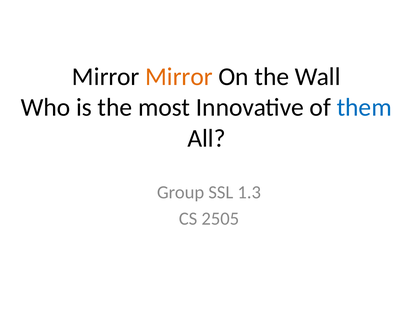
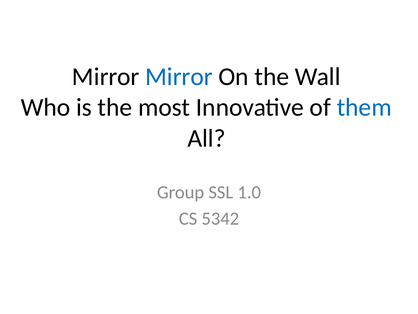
Mirror at (179, 77) colour: orange -> blue
1.3: 1.3 -> 1.0
2505: 2505 -> 5342
